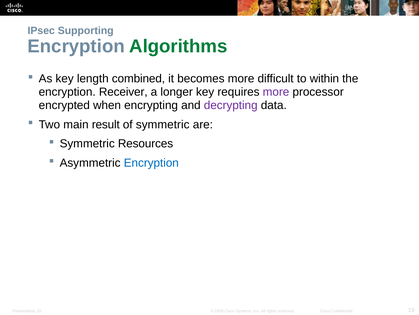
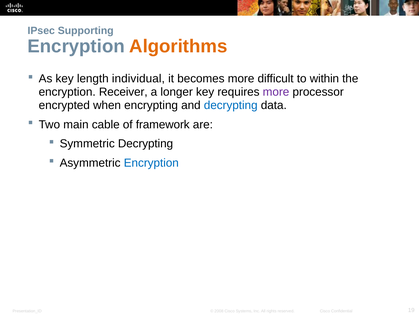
Algorithms colour: green -> orange
combined: combined -> individual
decrypting at (231, 105) colour: purple -> blue
result: result -> cable
of symmetric: symmetric -> framework
Symmetric Resources: Resources -> Decrypting
